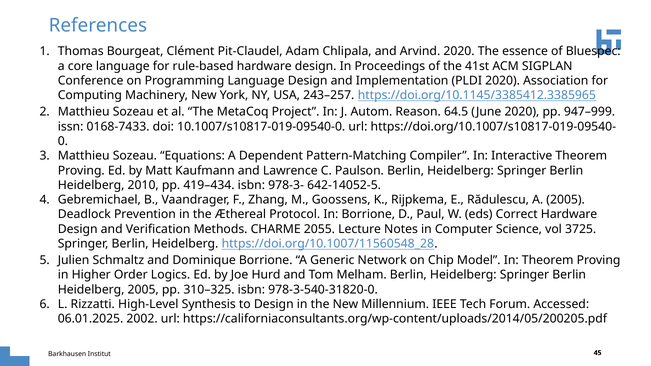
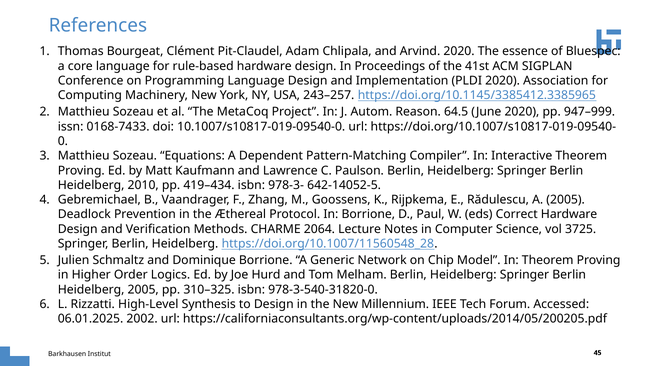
2055: 2055 -> 2064
